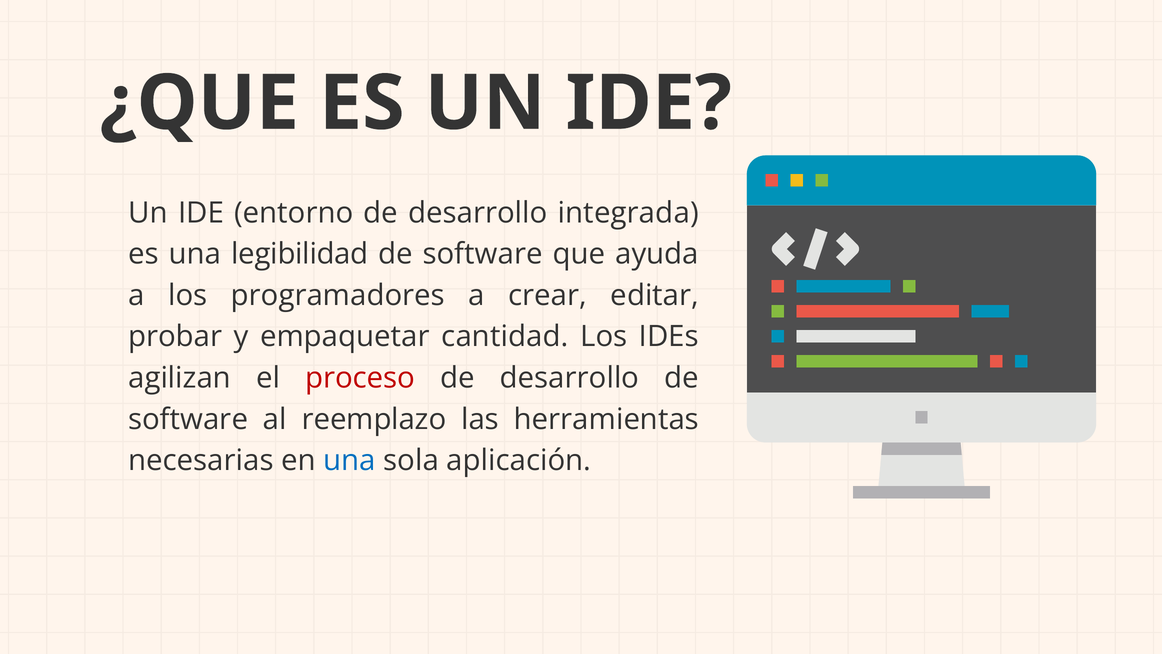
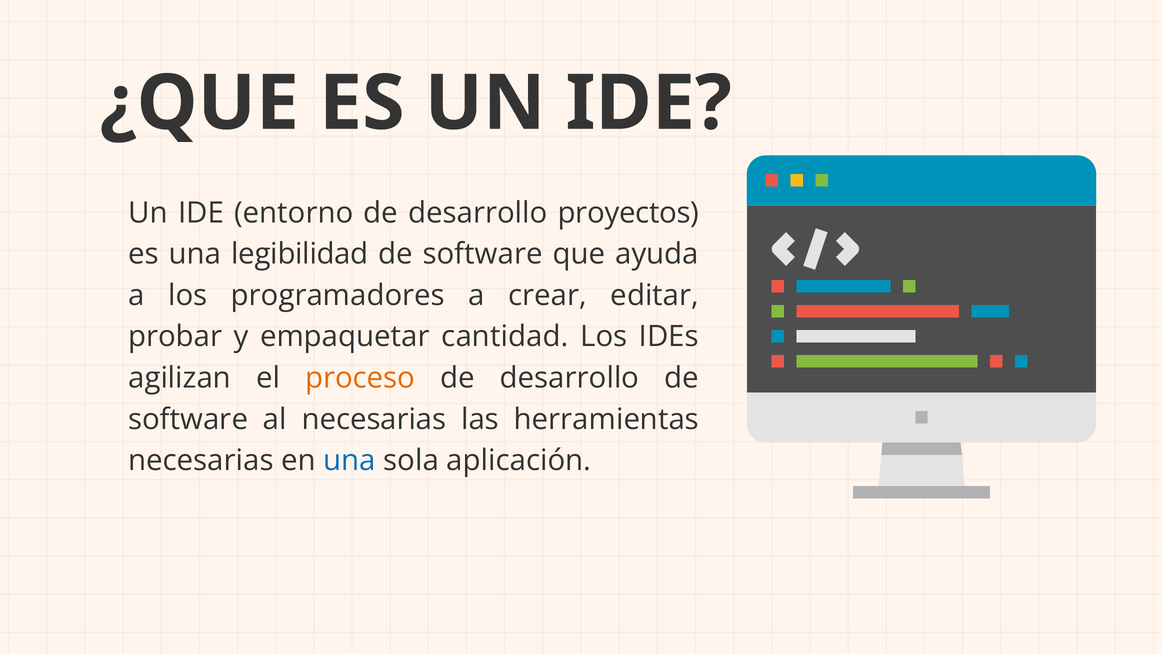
integrada: integrada -> proyectos
proceso colour: red -> orange
al reemplazo: reemplazo -> necesarias
